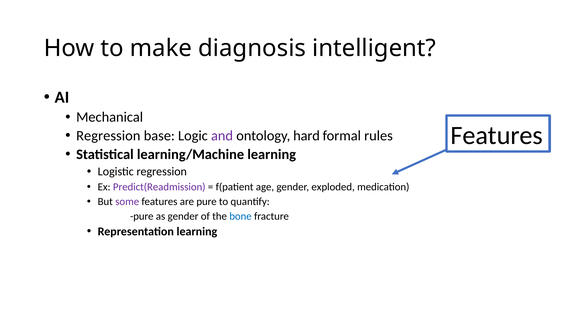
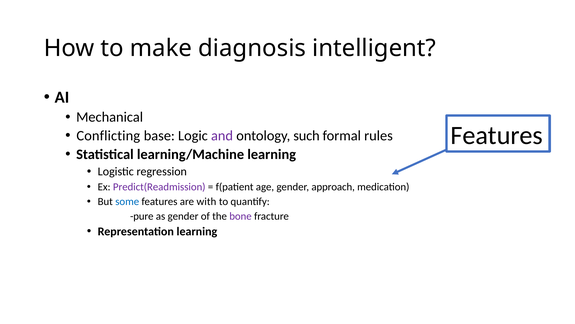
Regression at (108, 136): Regression -> Conflicting
hard: hard -> such
exploded: exploded -> approach
some colour: purple -> blue
are pure: pure -> with
bone colour: blue -> purple
